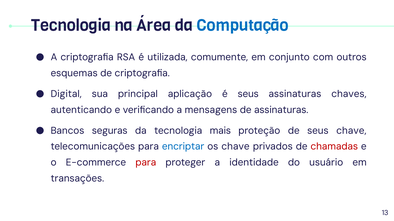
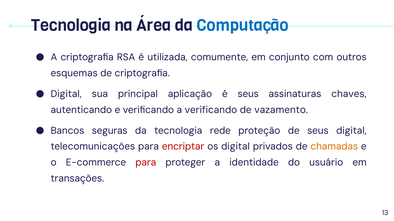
a mensagens: mensagens -> verificando
de assinaturas: assinaturas -> vazamento
mais: mais -> rede
seus chave: chave -> digital
encriptar colour: blue -> red
os chave: chave -> digital
chamadas colour: red -> orange
